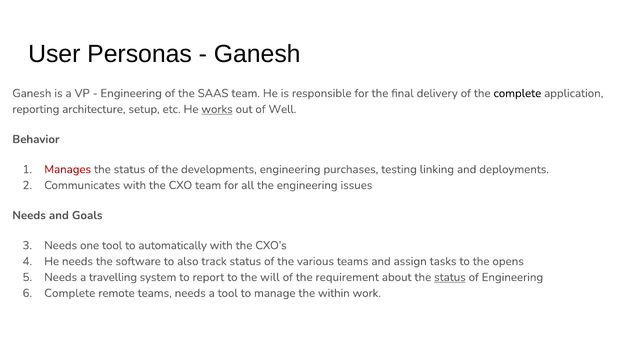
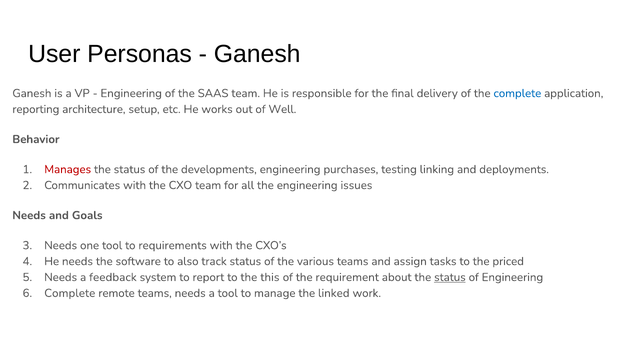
complete at (517, 93) colour: black -> blue
works underline: present -> none
automatically: automatically -> requirements
opens: opens -> priced
travelling: travelling -> feedback
will: will -> this
within: within -> linked
